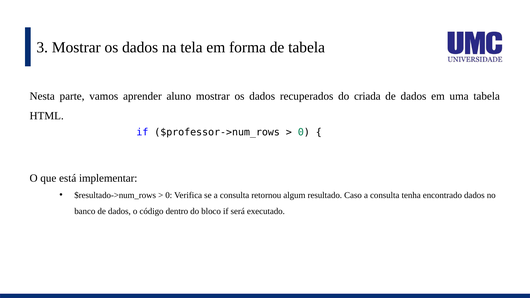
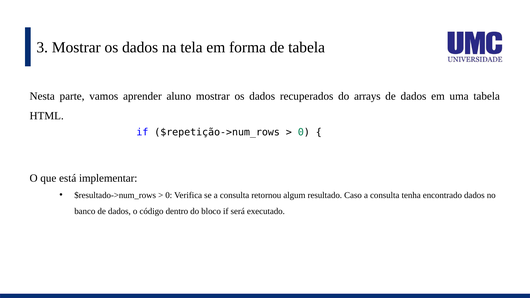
criada: criada -> arrays
$professor->num_rows: $professor->num_rows -> $repetição->num_rows
